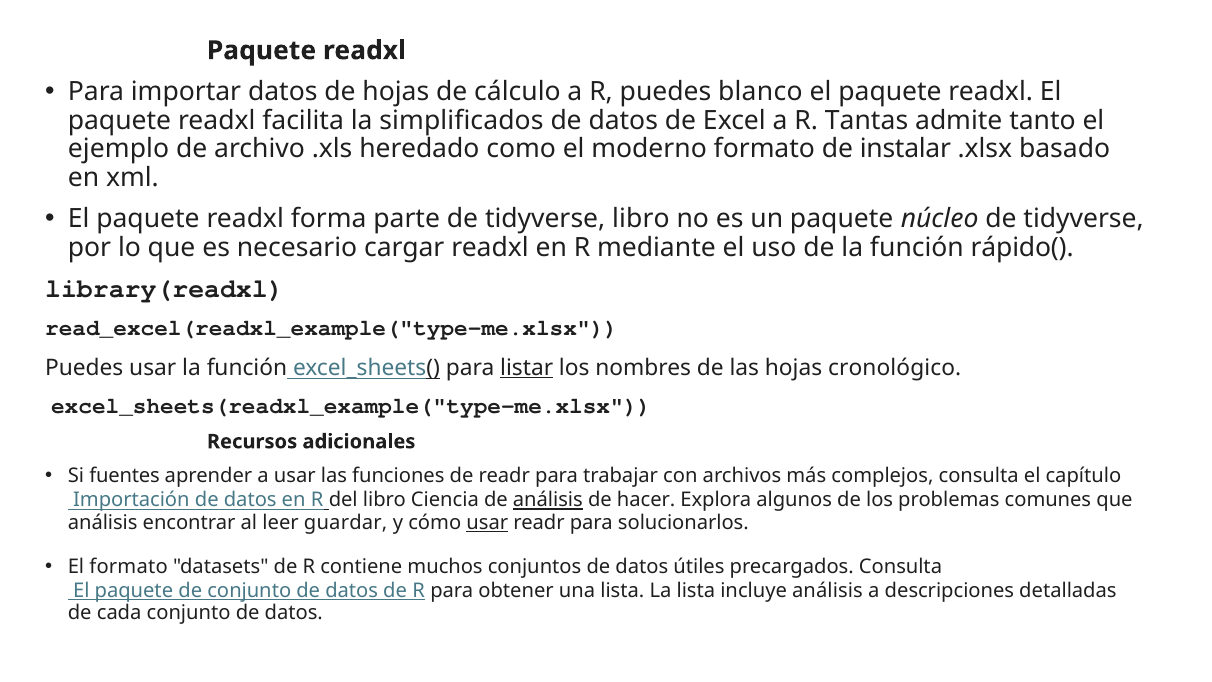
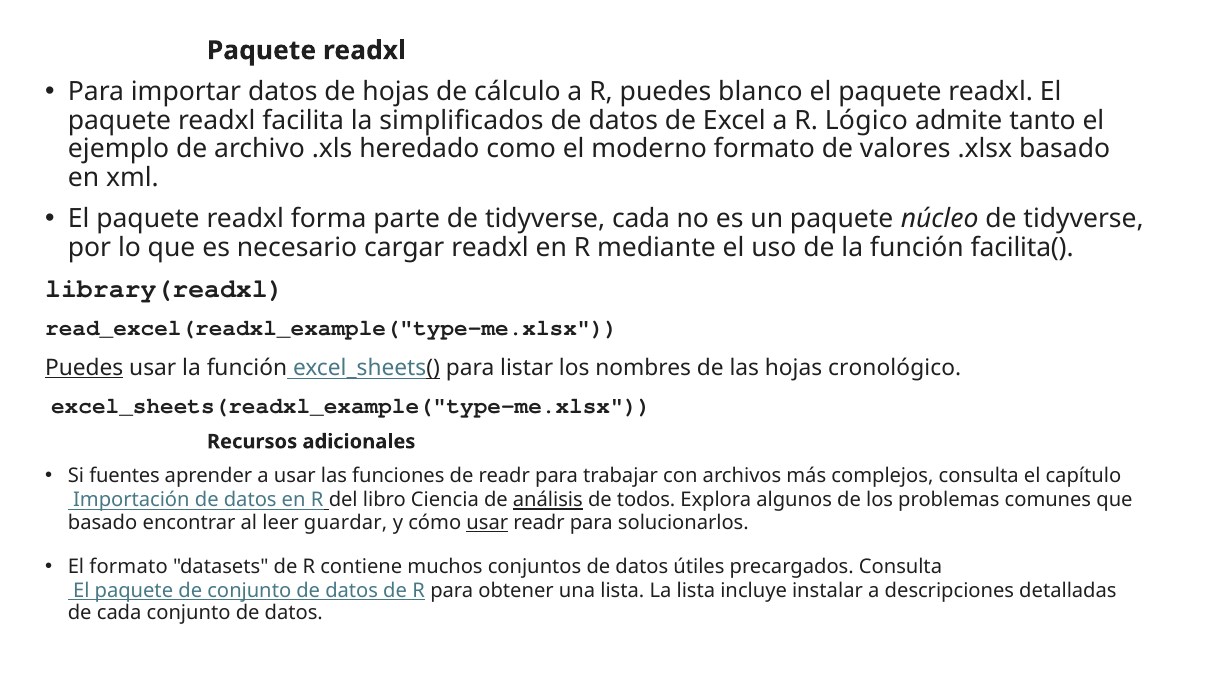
Tantas: Tantas -> Lógico
instalar: instalar -> valores
tidyverse libro: libro -> cada
rápido(: rápido( -> facilita(
Puedes at (84, 368) underline: none -> present
listar underline: present -> none
hacer: hacer -> todos
análisis at (103, 522): análisis -> basado
incluye análisis: análisis -> instalar
